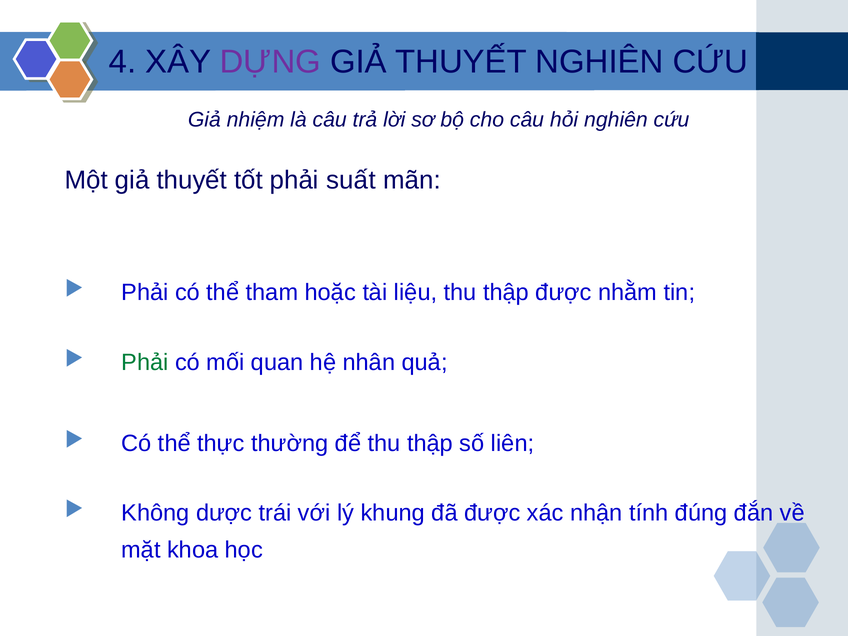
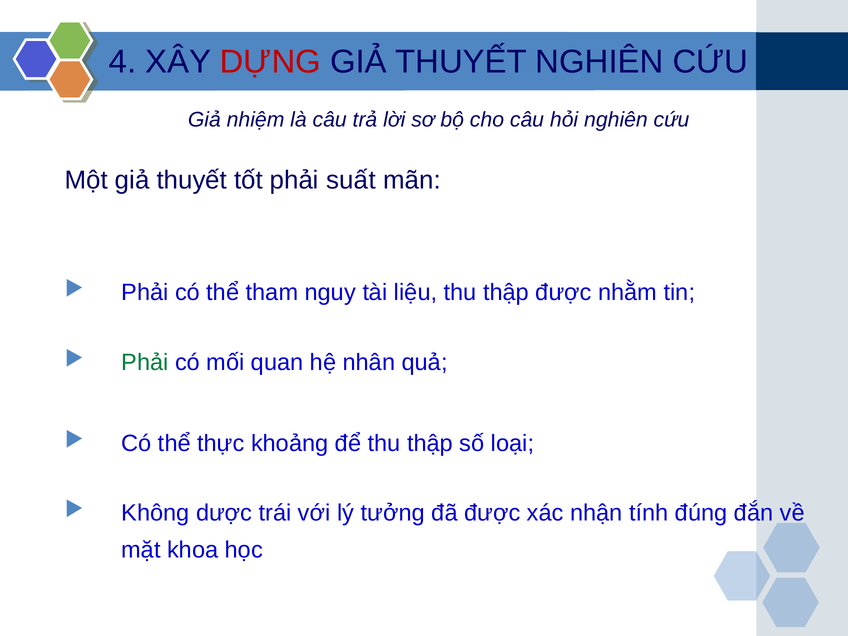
DỰNG colour: purple -> red
hoặc: hoặc -> nguy
thường: thường -> khoảng
liên: liên -> loại
khung: khung -> tưởng
